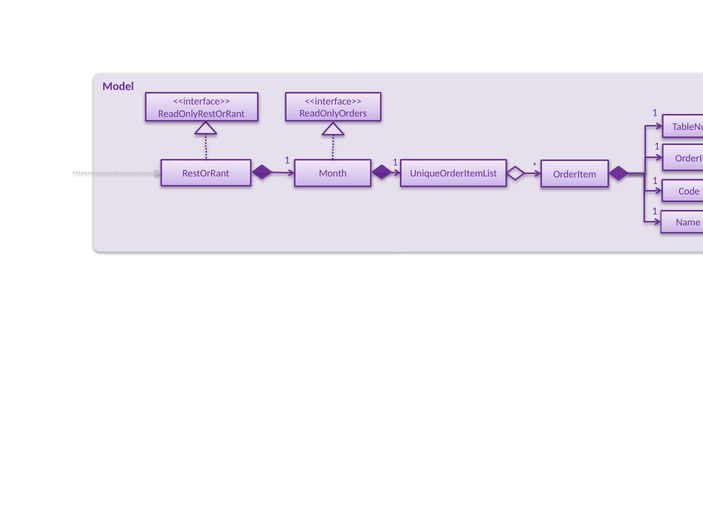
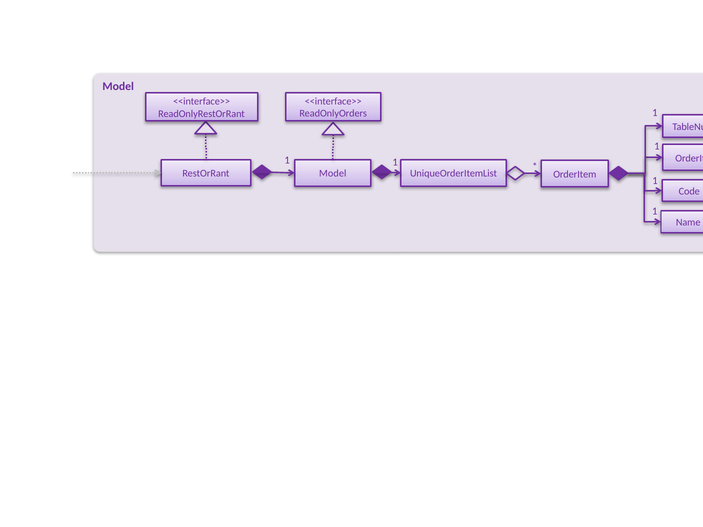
Month at (333, 174): Month -> Model
